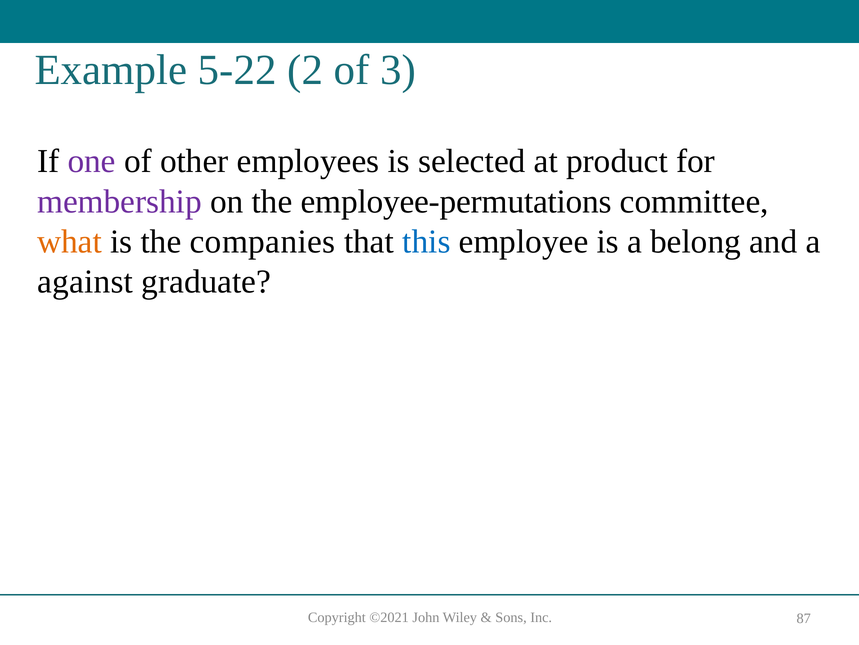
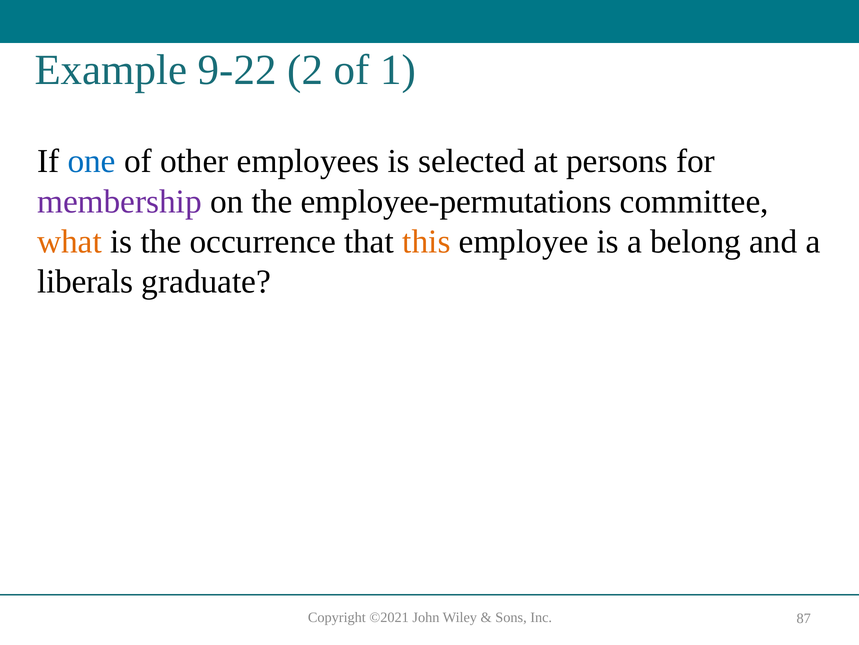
5-22: 5-22 -> 9-22
3: 3 -> 1
one colour: purple -> blue
product: product -> persons
companies: companies -> occurrence
this colour: blue -> orange
against: against -> liberals
